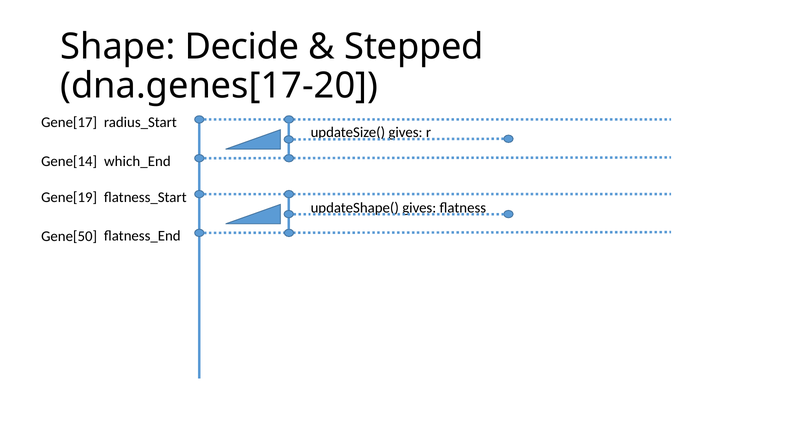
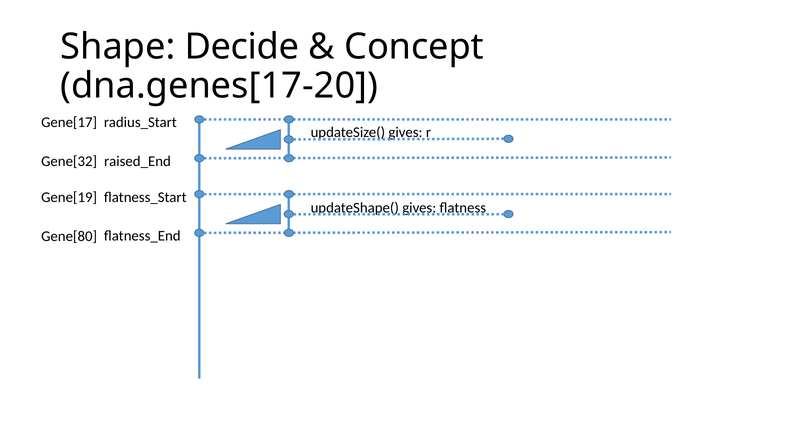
Stepped: Stepped -> Concept
which_End: which_End -> raised_End
Gene[14: Gene[14 -> Gene[32
Gene[50: Gene[50 -> Gene[80
